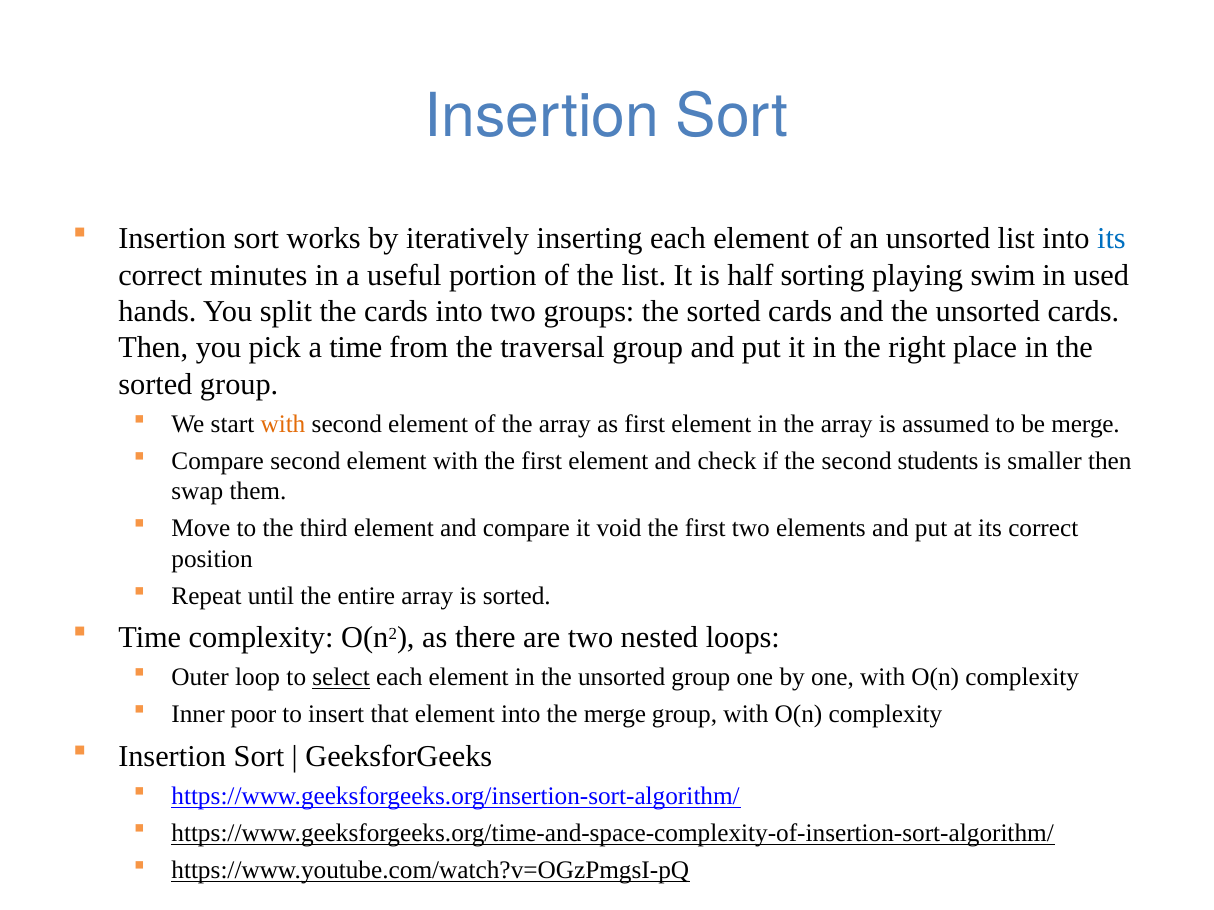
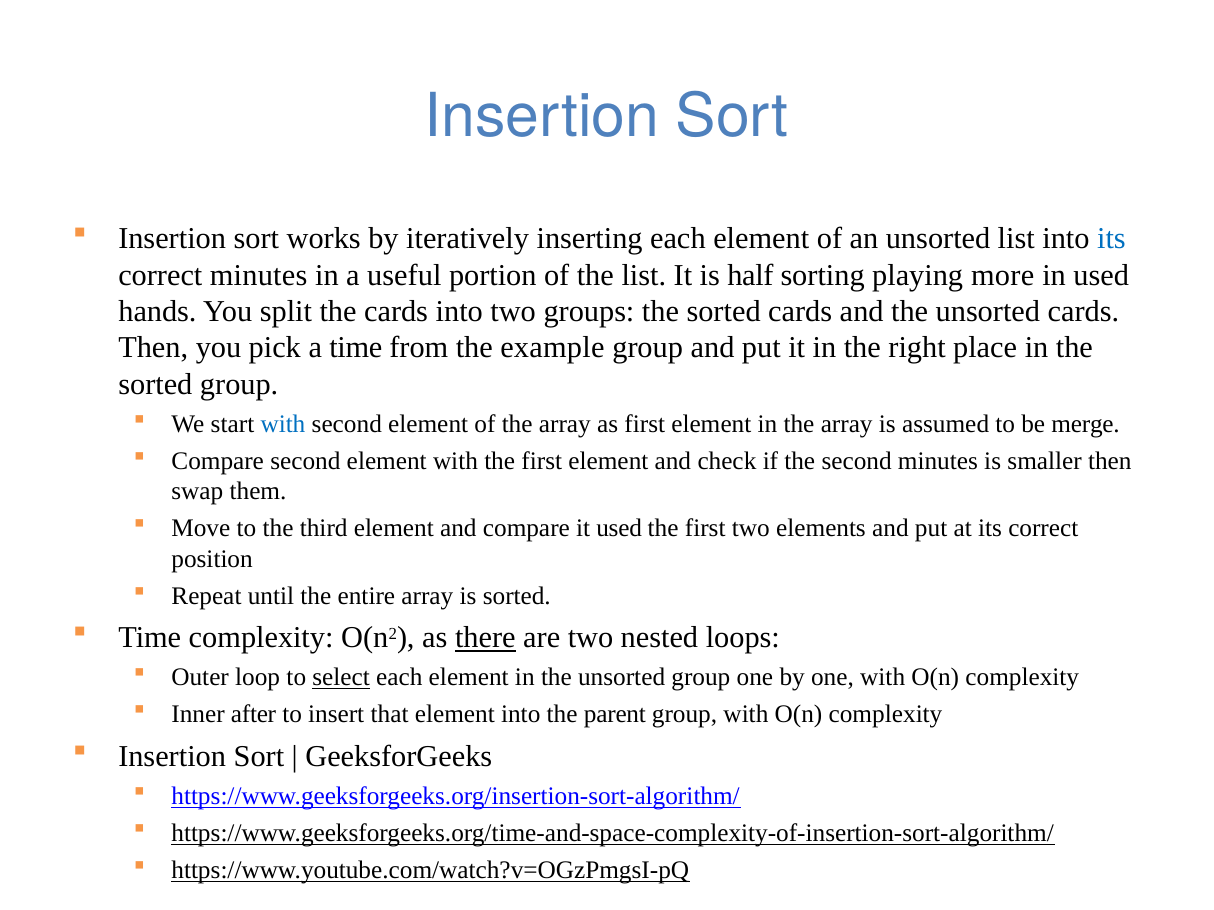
swim: swim -> more
traversal: traversal -> example
with at (283, 424) colour: orange -> blue
second students: students -> minutes
it void: void -> used
there underline: none -> present
poor: poor -> after
the merge: merge -> parent
